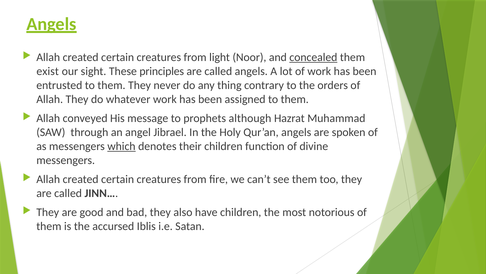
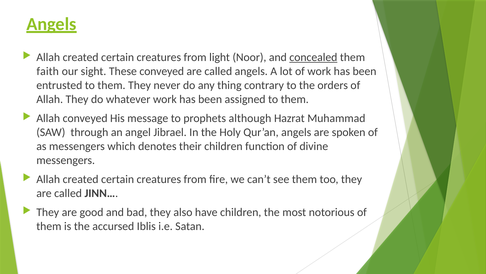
exist: exist -> faith
These principles: principles -> conveyed
which underline: present -> none
